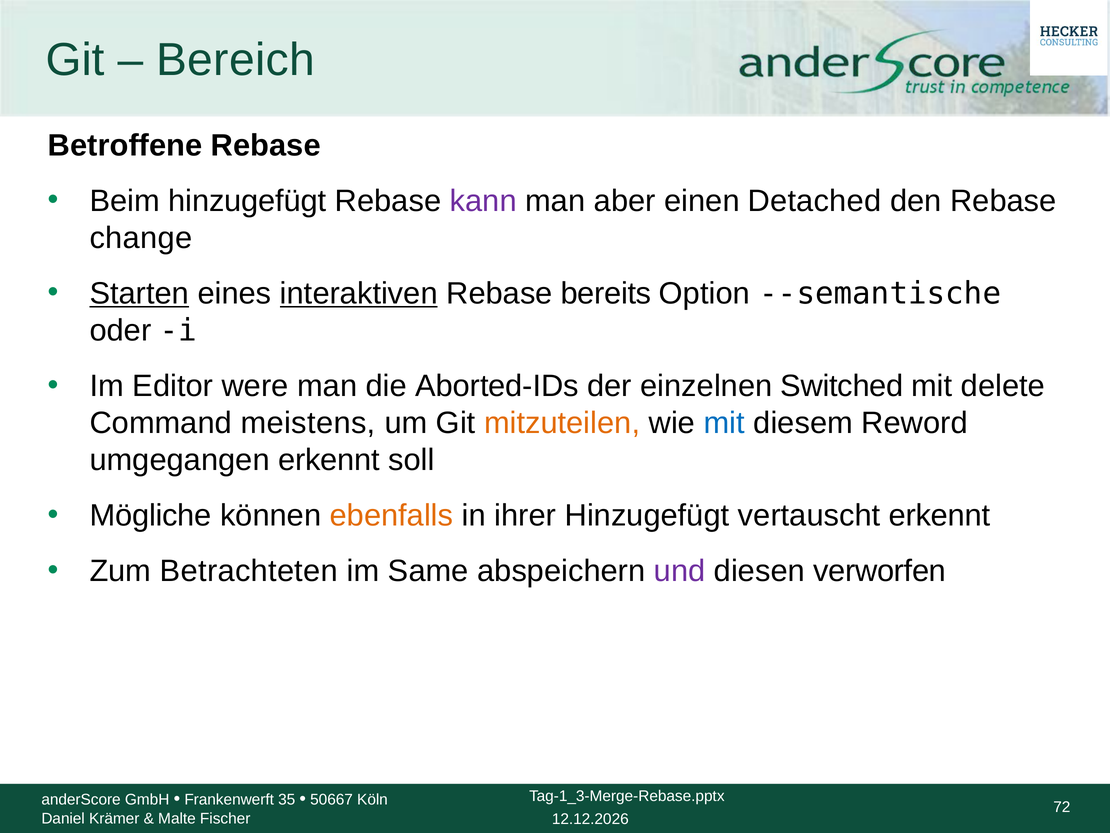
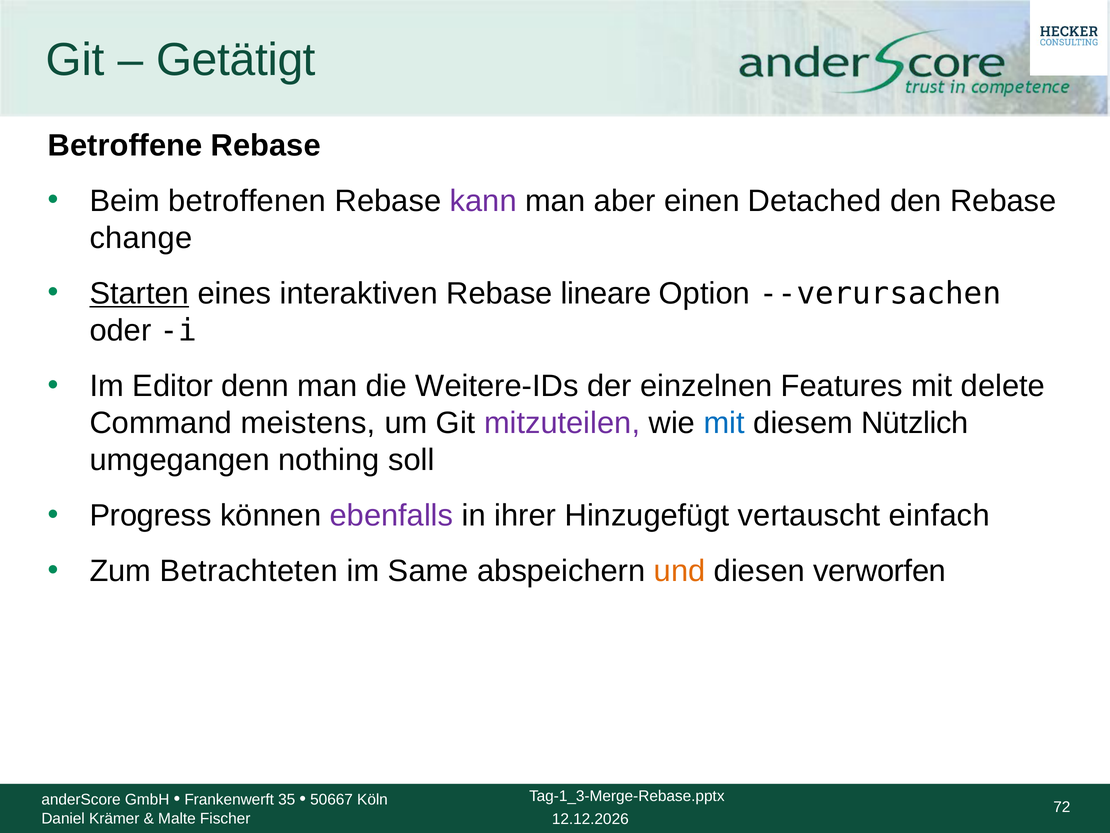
Bereich: Bereich -> Getätigt
Beim hinzugefügt: hinzugefügt -> betroffenen
interaktiven underline: present -> none
bereits: bereits -> lineare
--semantische: --semantische -> --verursachen
were: were -> denn
Aborted-IDs: Aborted-IDs -> Weitere-IDs
Switched: Switched -> Features
mitzuteilen colour: orange -> purple
Reword: Reword -> Nützlich
umgegangen erkennt: erkennt -> nothing
Mögliche: Mögliche -> Progress
ebenfalls colour: orange -> purple
vertauscht erkennt: erkennt -> einfach
und colour: purple -> orange
